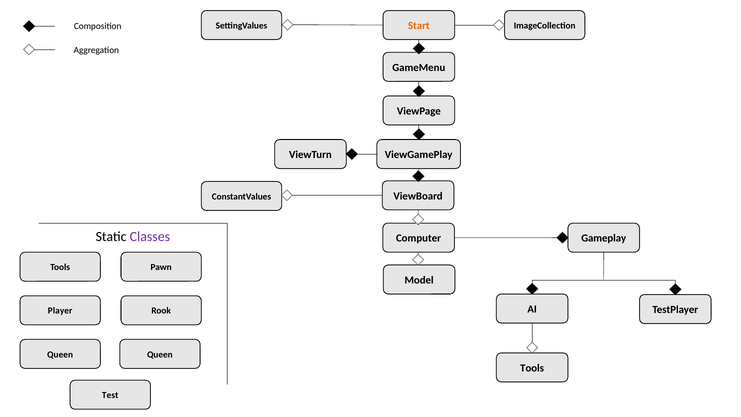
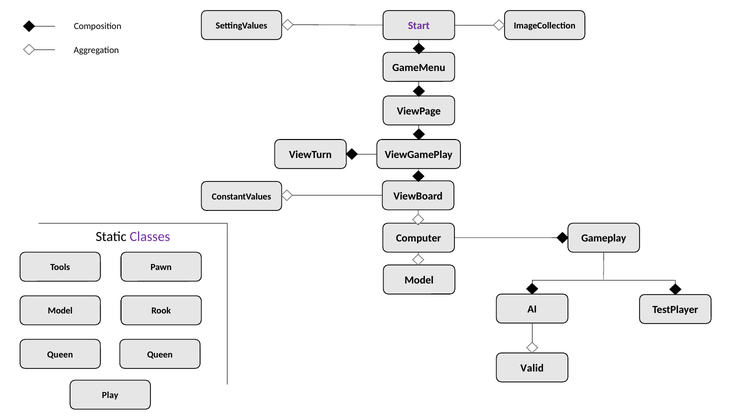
Start colour: orange -> purple
Player at (60, 311): Player -> Model
Tools at (532, 368): Tools -> Valid
Test: Test -> Play
